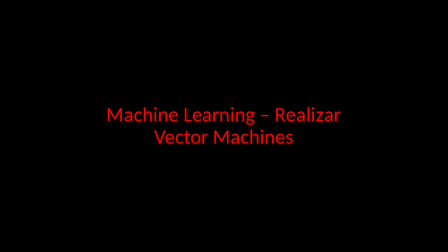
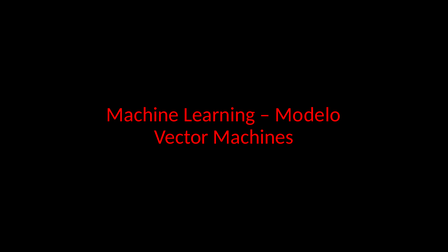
Realizar: Realizar -> Modelo
